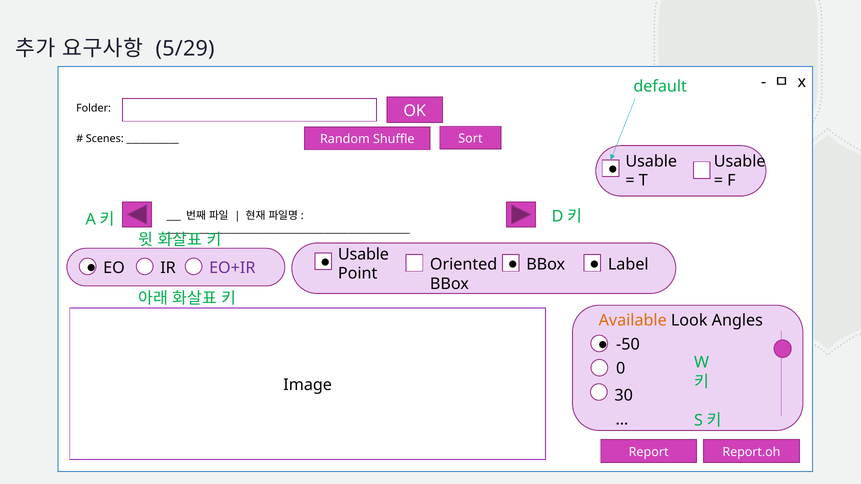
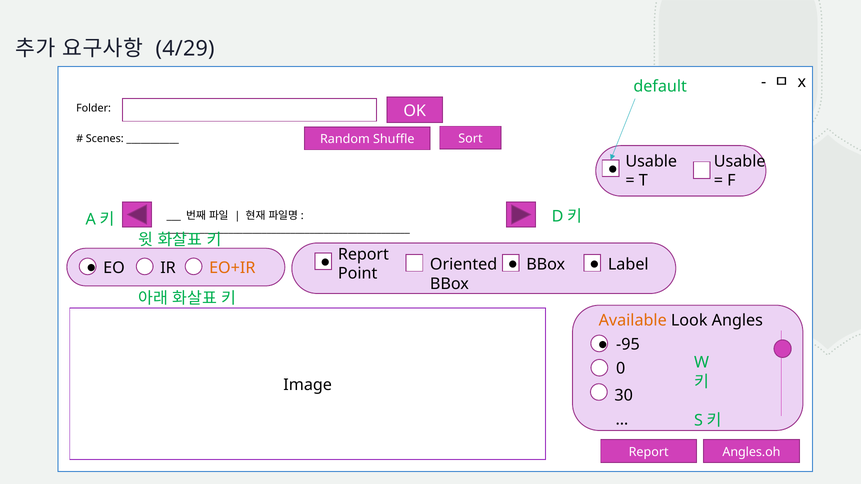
5/29: 5/29 -> 4/29
Usable at (363, 254): Usable -> Report
EO+IR colour: purple -> orange
-50: -50 -> -95
Report.oh: Report.oh -> Angles.oh
